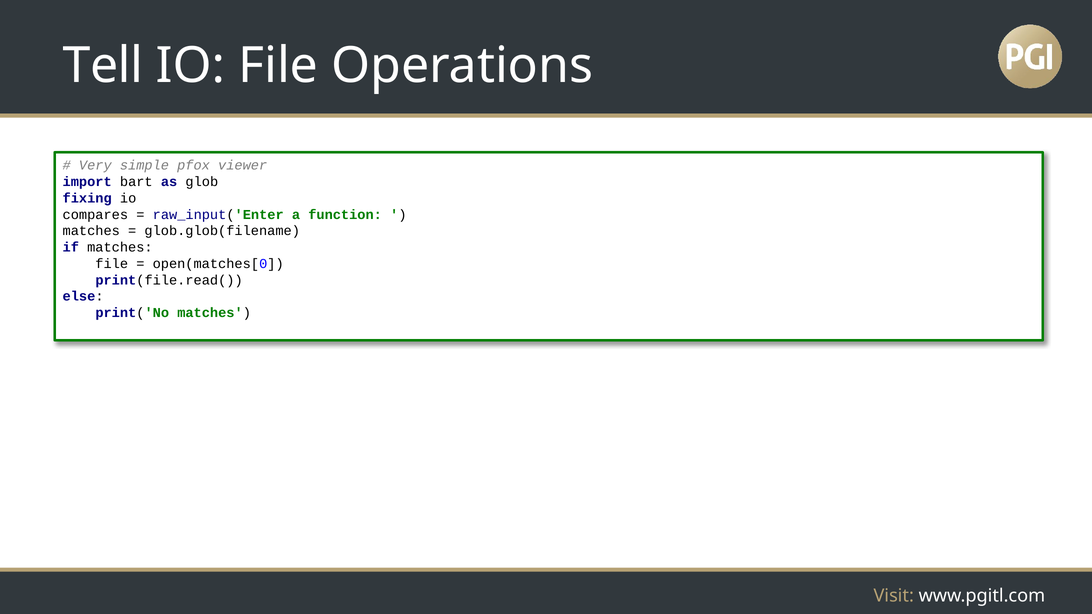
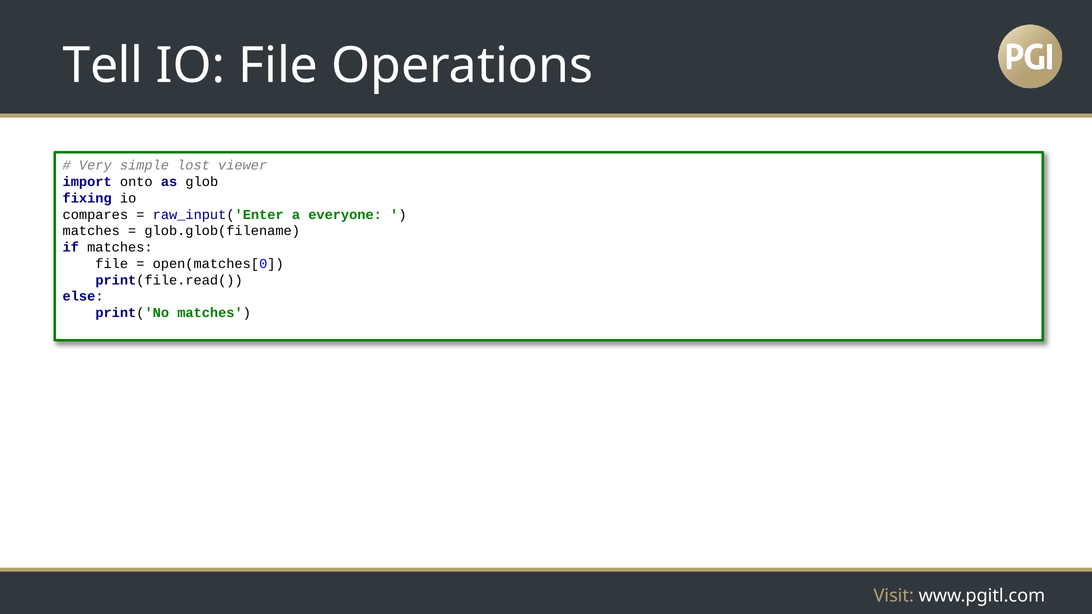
pfox: pfox -> lost
bart: bart -> onto
function: function -> everyone
